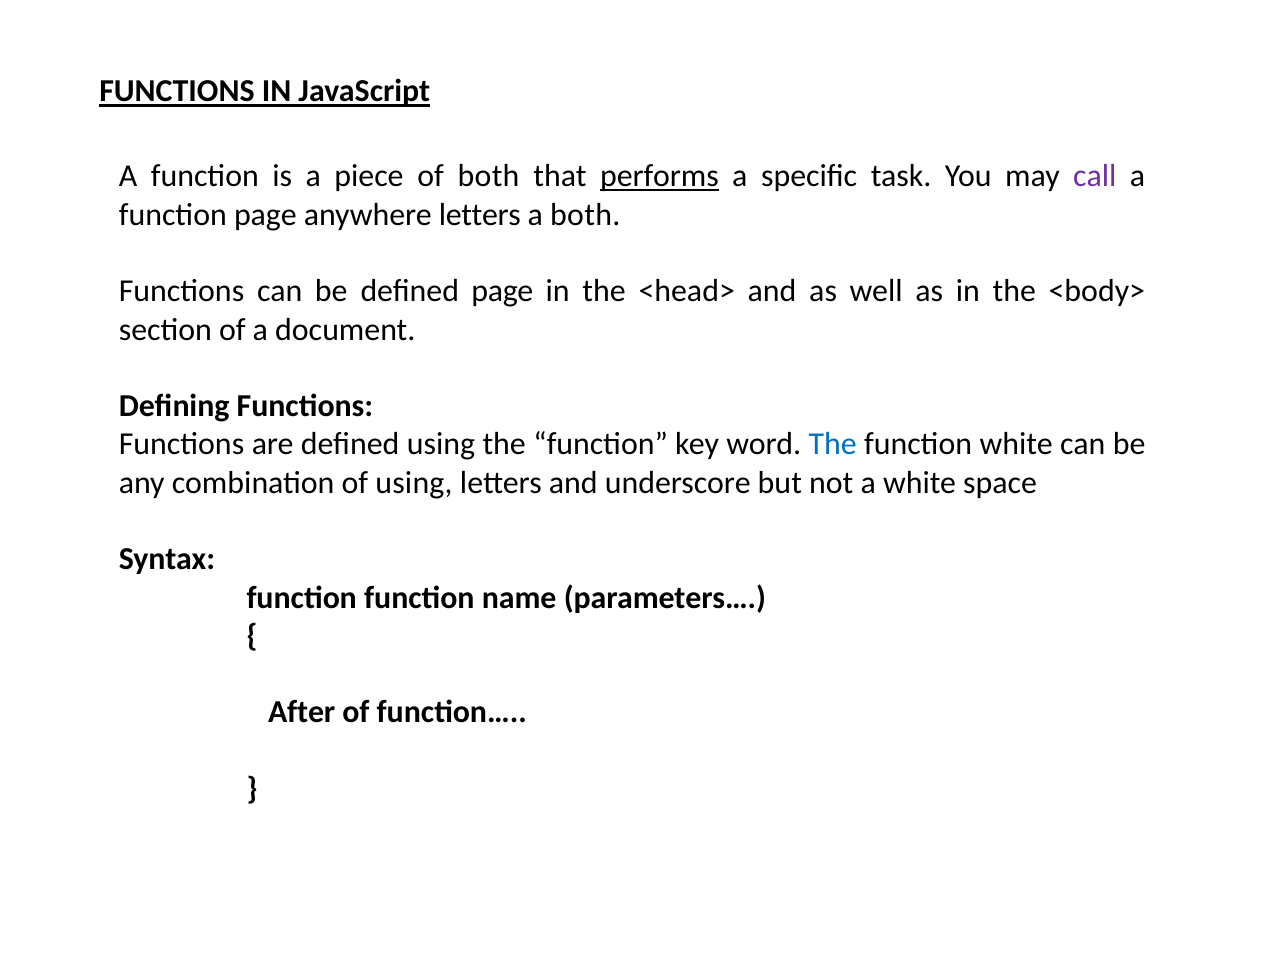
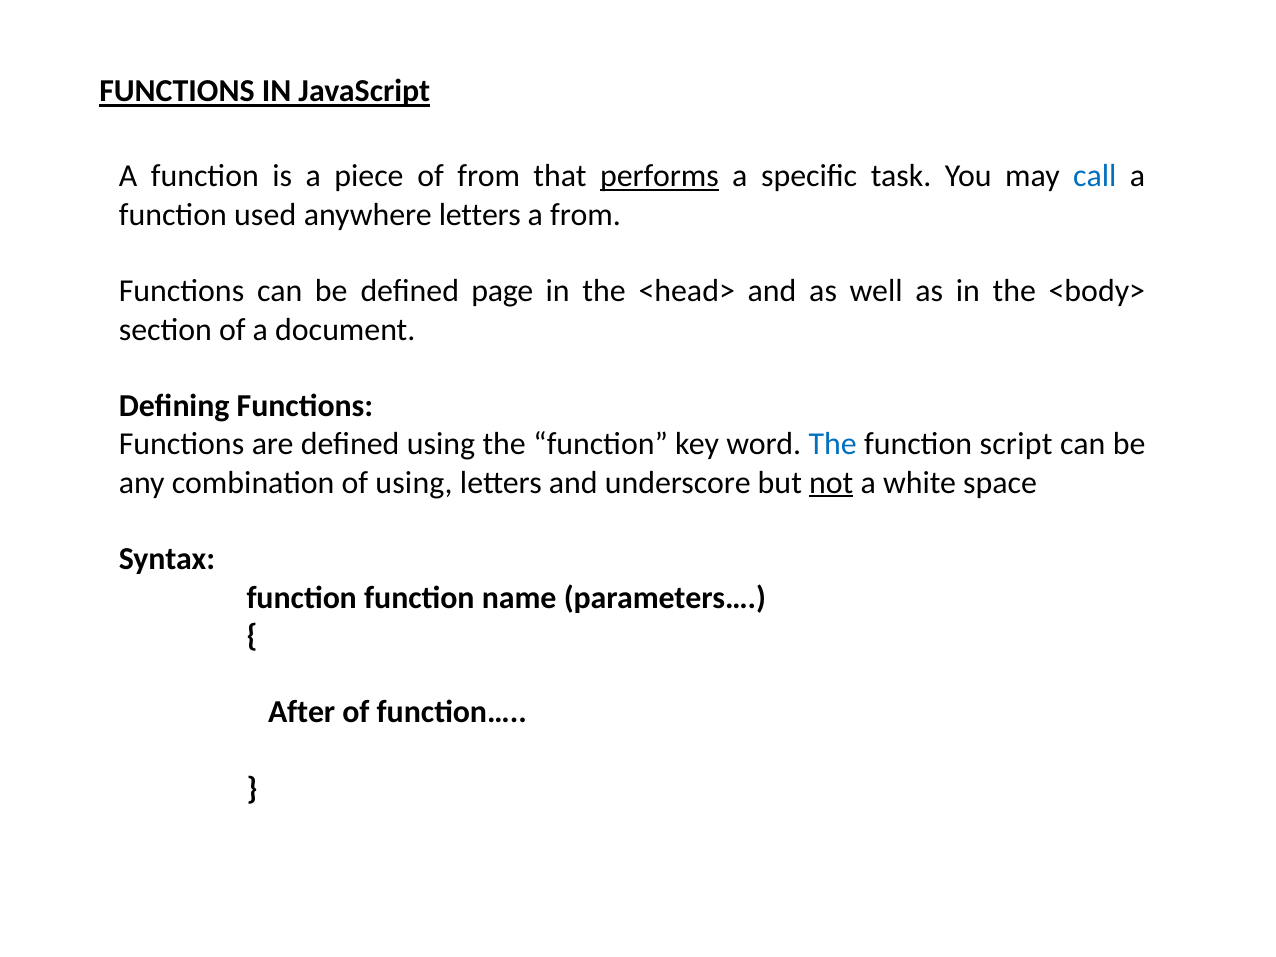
of both: both -> from
call colour: purple -> blue
function page: page -> used
a both: both -> from
function white: white -> script
not underline: none -> present
